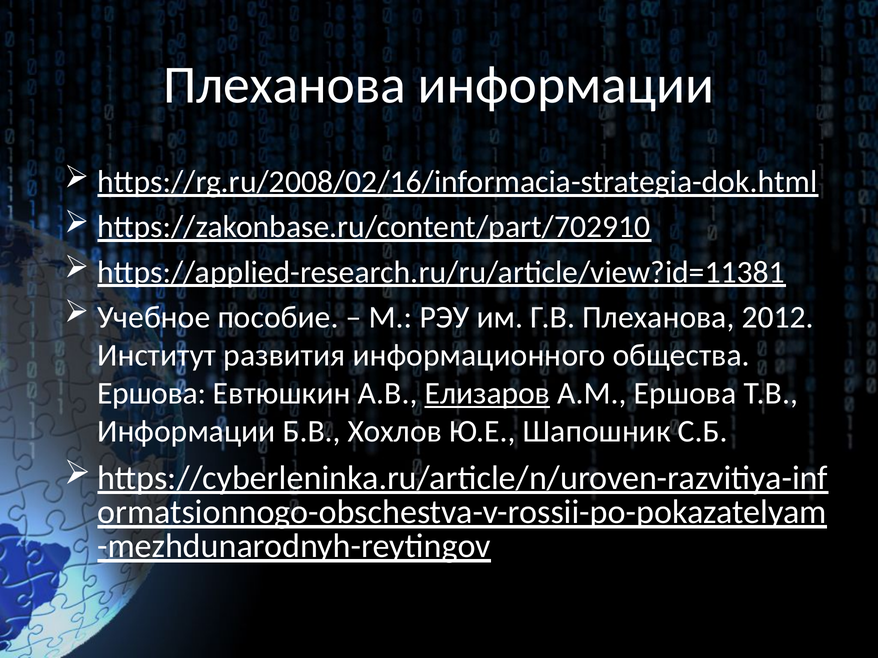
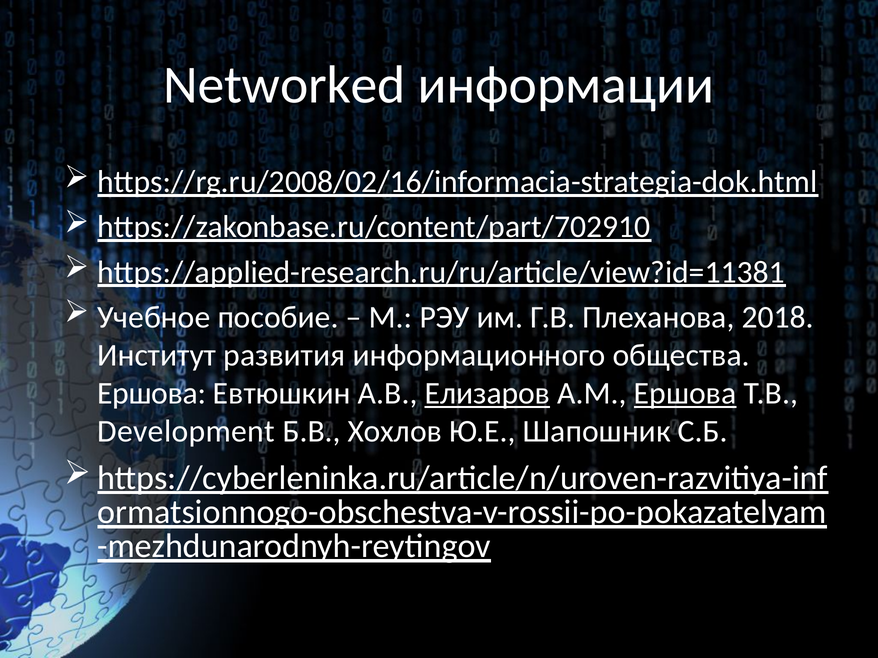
Плеханова at (284, 85): Плеханова -> Networked
2012: 2012 -> 2018
Ершова at (685, 394) underline: none -> present
Информации at (186, 432): Информации -> Development
